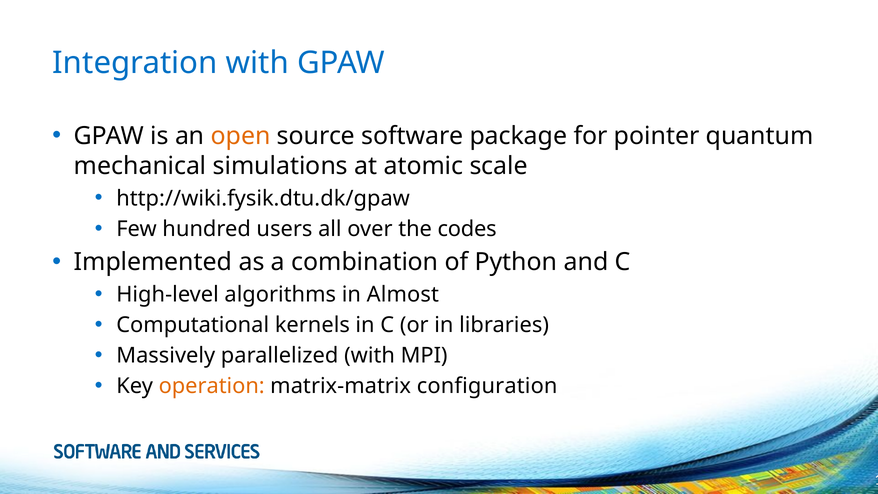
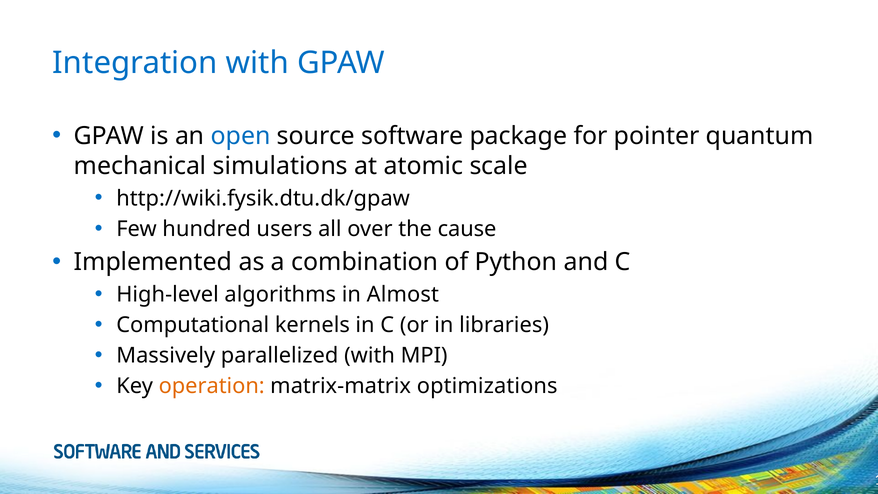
open colour: orange -> blue
codes: codes -> cause
configuration: configuration -> optimizations
